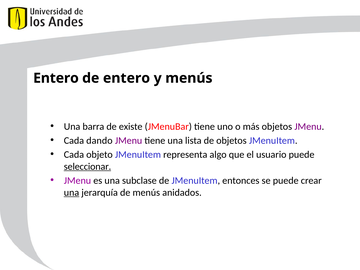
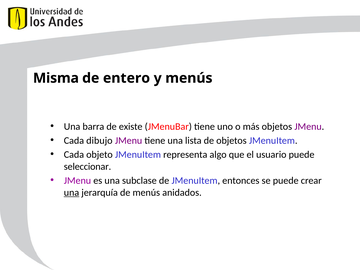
Entero at (56, 78): Entero -> Misma
dando: dando -> dibujo
seleccionar underline: present -> none
